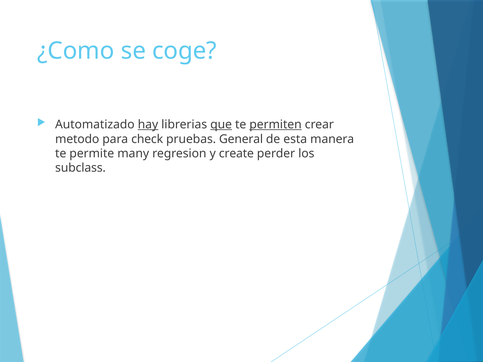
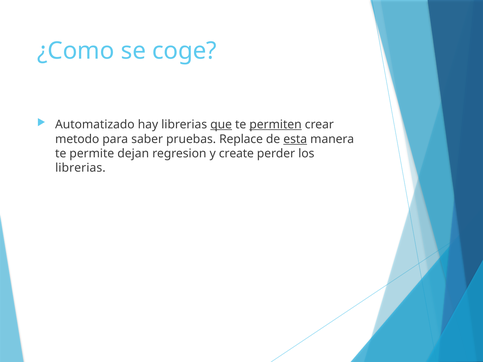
hay underline: present -> none
check: check -> saber
General: General -> Replace
esta underline: none -> present
many: many -> dejan
subclass at (80, 168): subclass -> librerias
